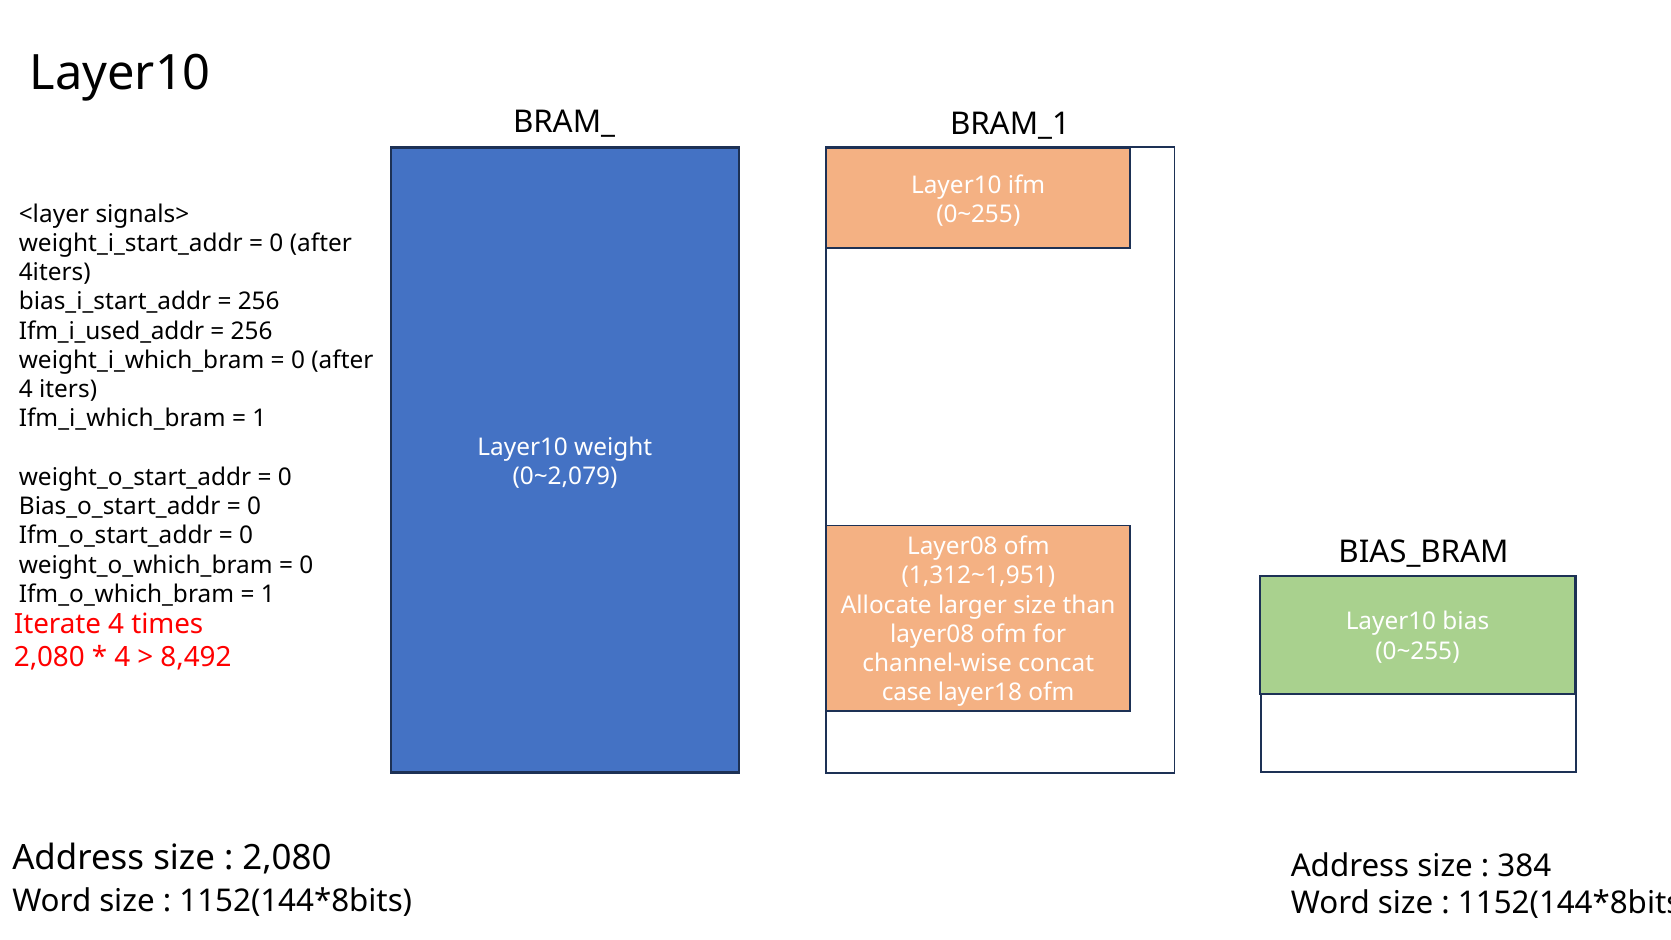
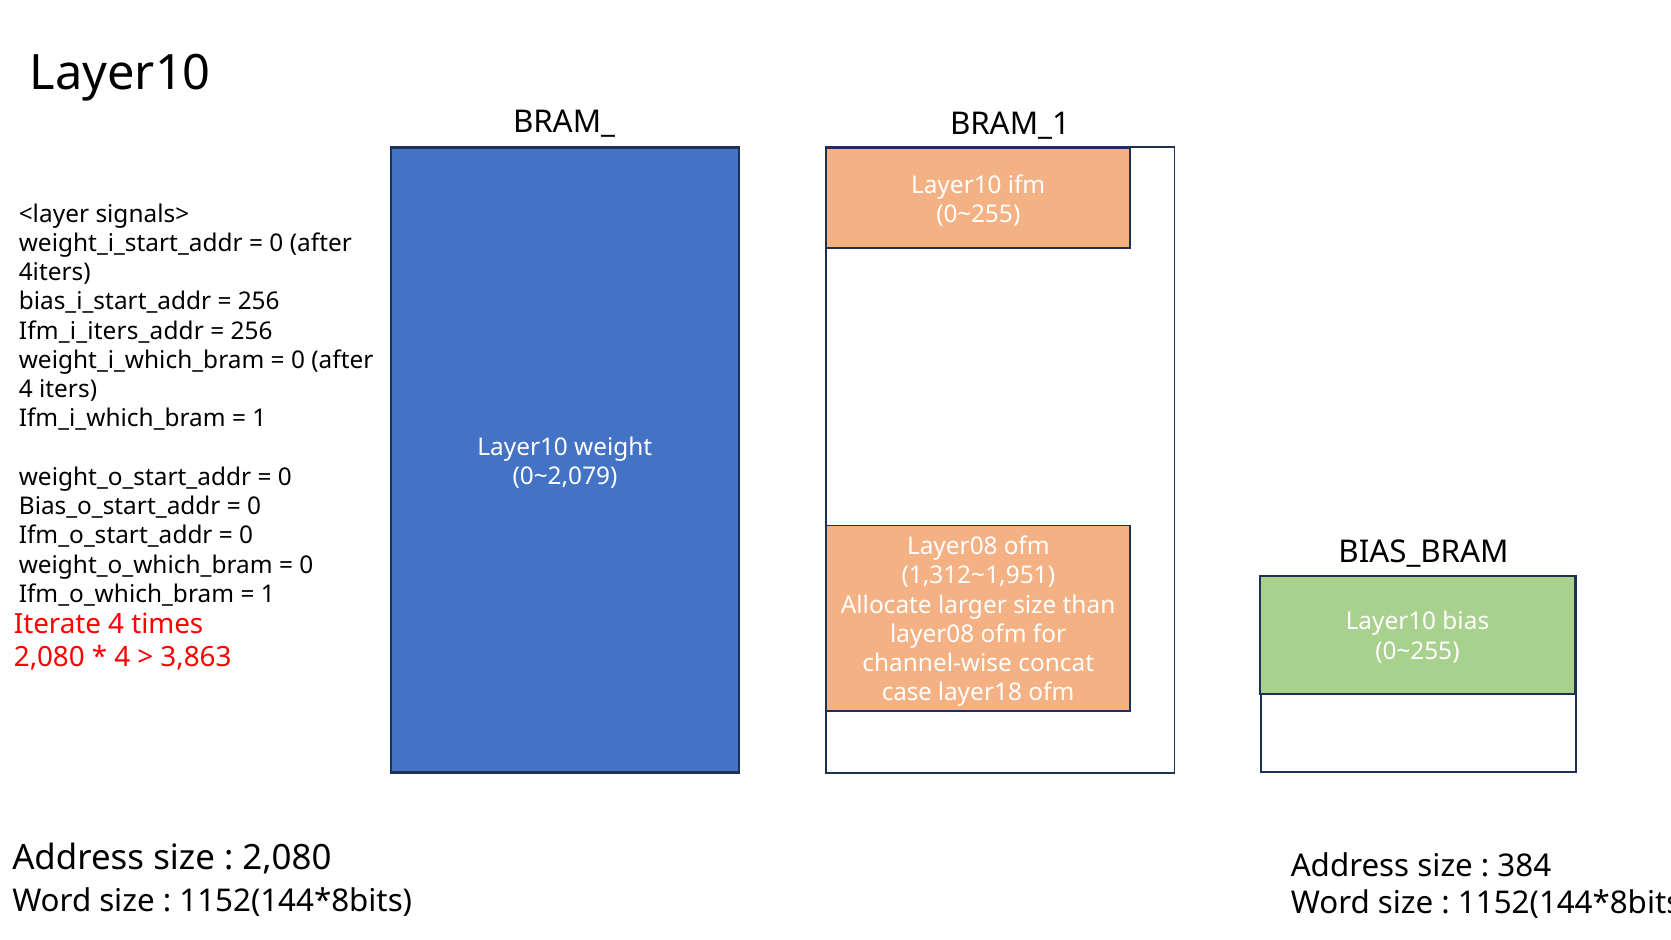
Ifm_i_used_addr: Ifm_i_used_addr -> Ifm_i_iters_addr
8,492: 8,492 -> 3,863
